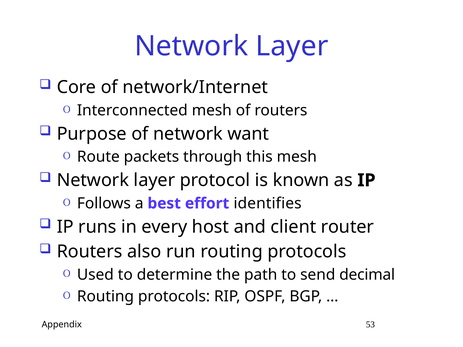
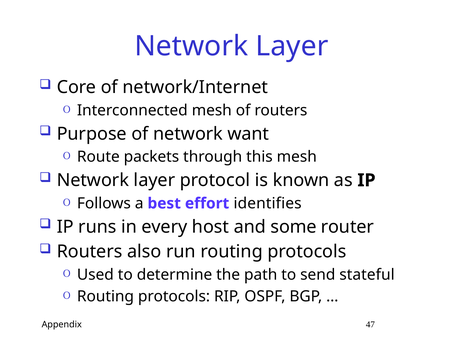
client: client -> some
decimal: decimal -> stateful
53: 53 -> 47
